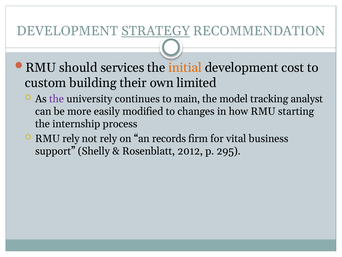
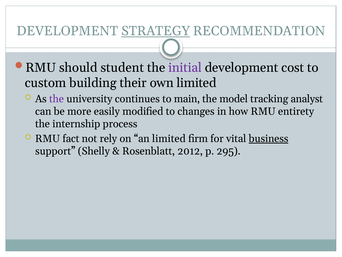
services: services -> student
initial colour: orange -> purple
starting: starting -> entirety
RMU rely: rely -> fact
an records: records -> limited
business underline: none -> present
